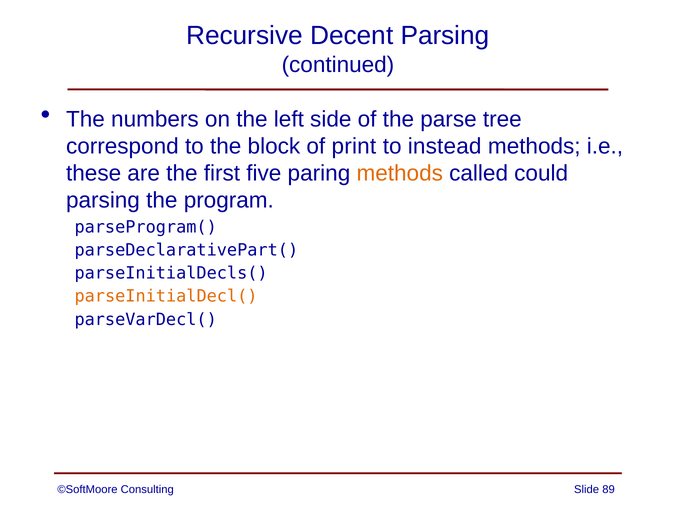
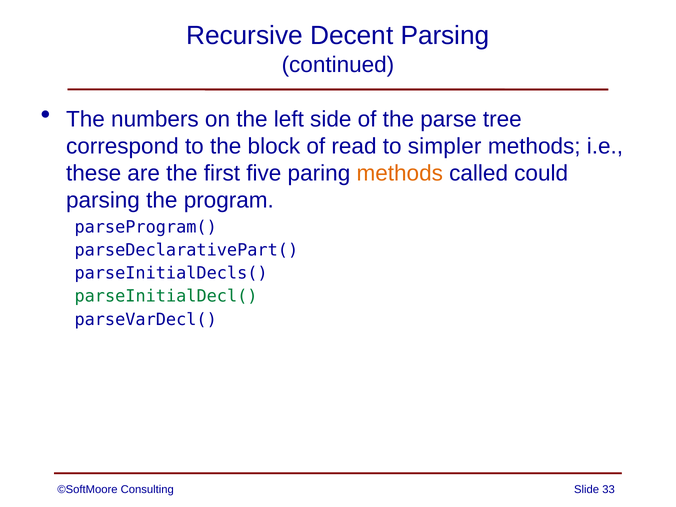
print: print -> read
instead: instead -> simpler
parseInitialDecl( colour: orange -> green
89: 89 -> 33
